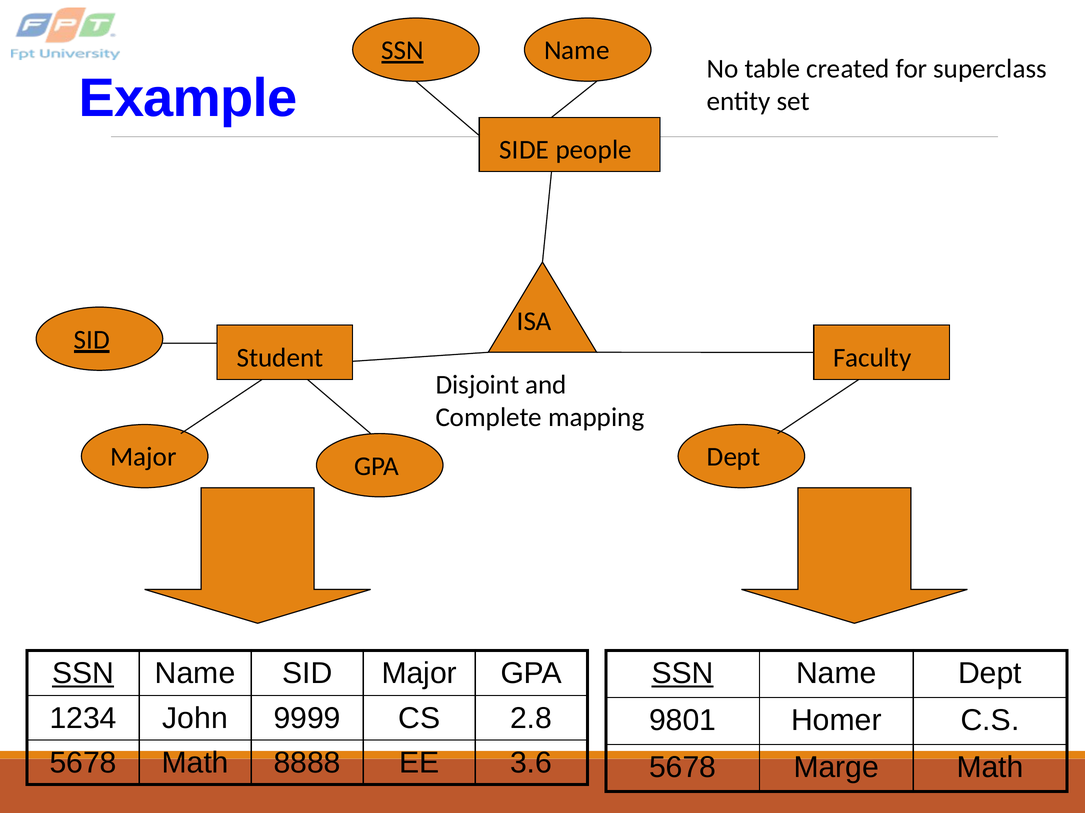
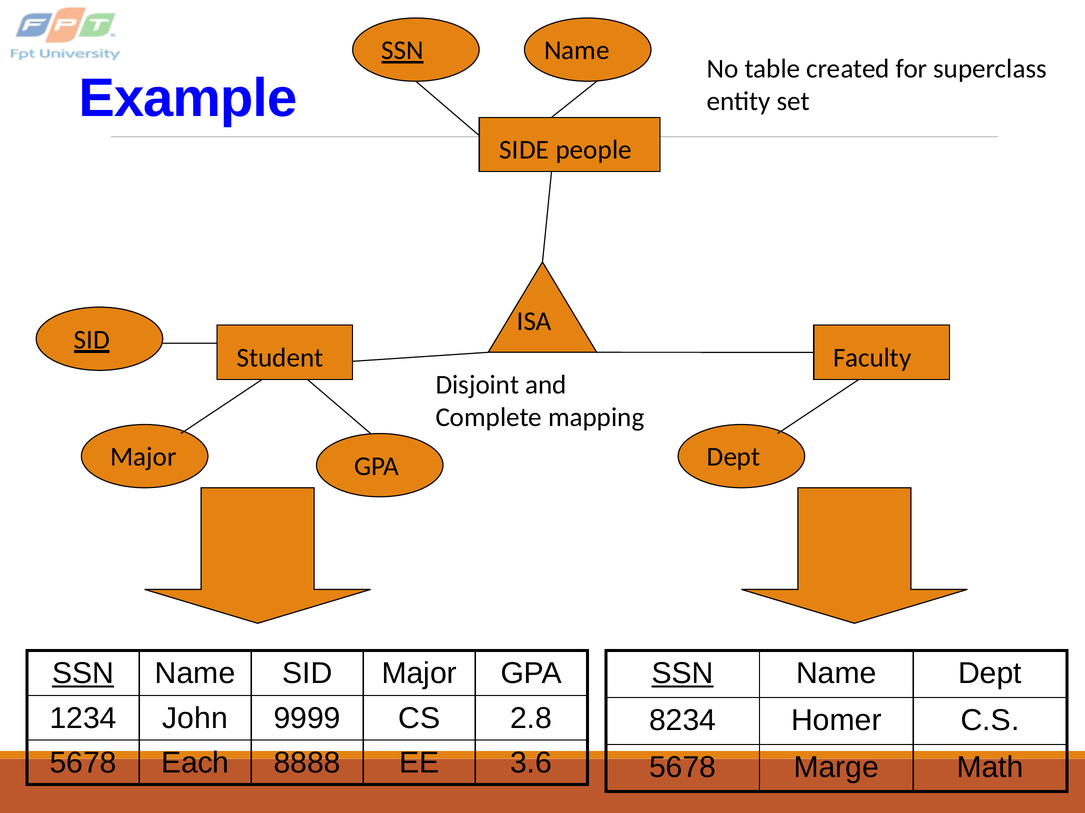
9801: 9801 -> 8234
5678 Math: Math -> Each
